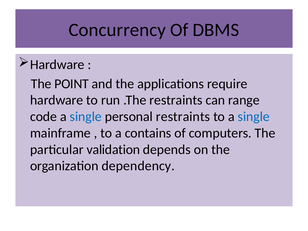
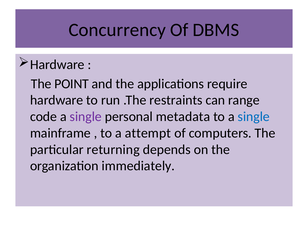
single at (86, 117) colour: blue -> purple
personal restraints: restraints -> metadata
contains: contains -> attempt
validation: validation -> returning
dependency: dependency -> immediately
